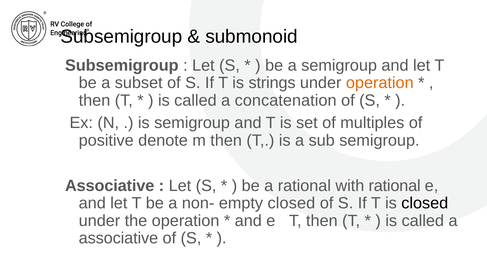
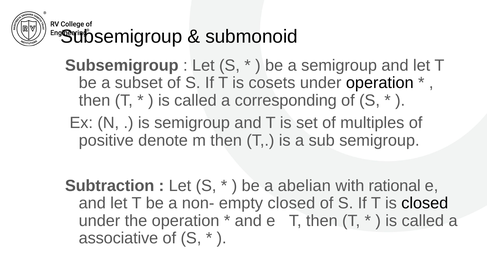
strings: strings -> cosets
operation at (380, 83) colour: orange -> black
concatenation: concatenation -> corresponding
Associative at (110, 186): Associative -> Subtraction
a rational: rational -> abelian
